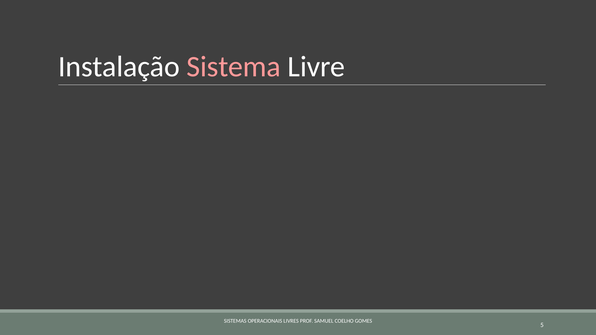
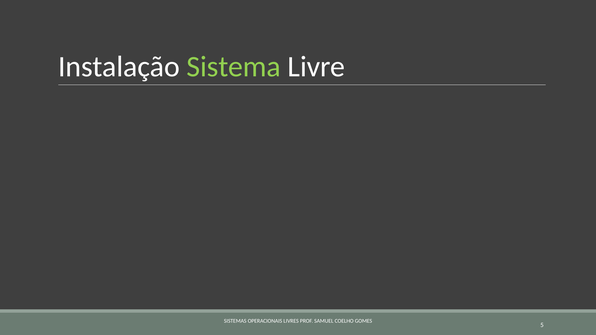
Sistema colour: pink -> light green
